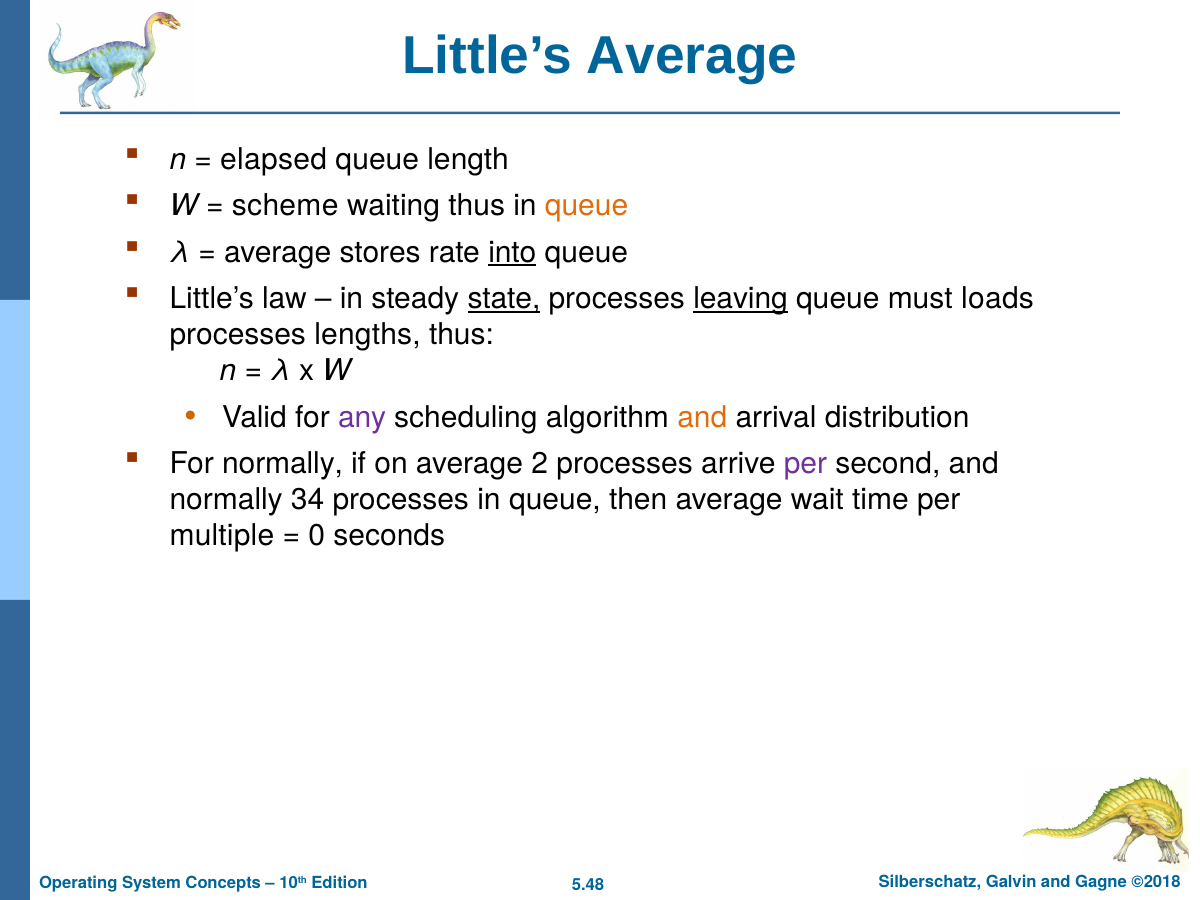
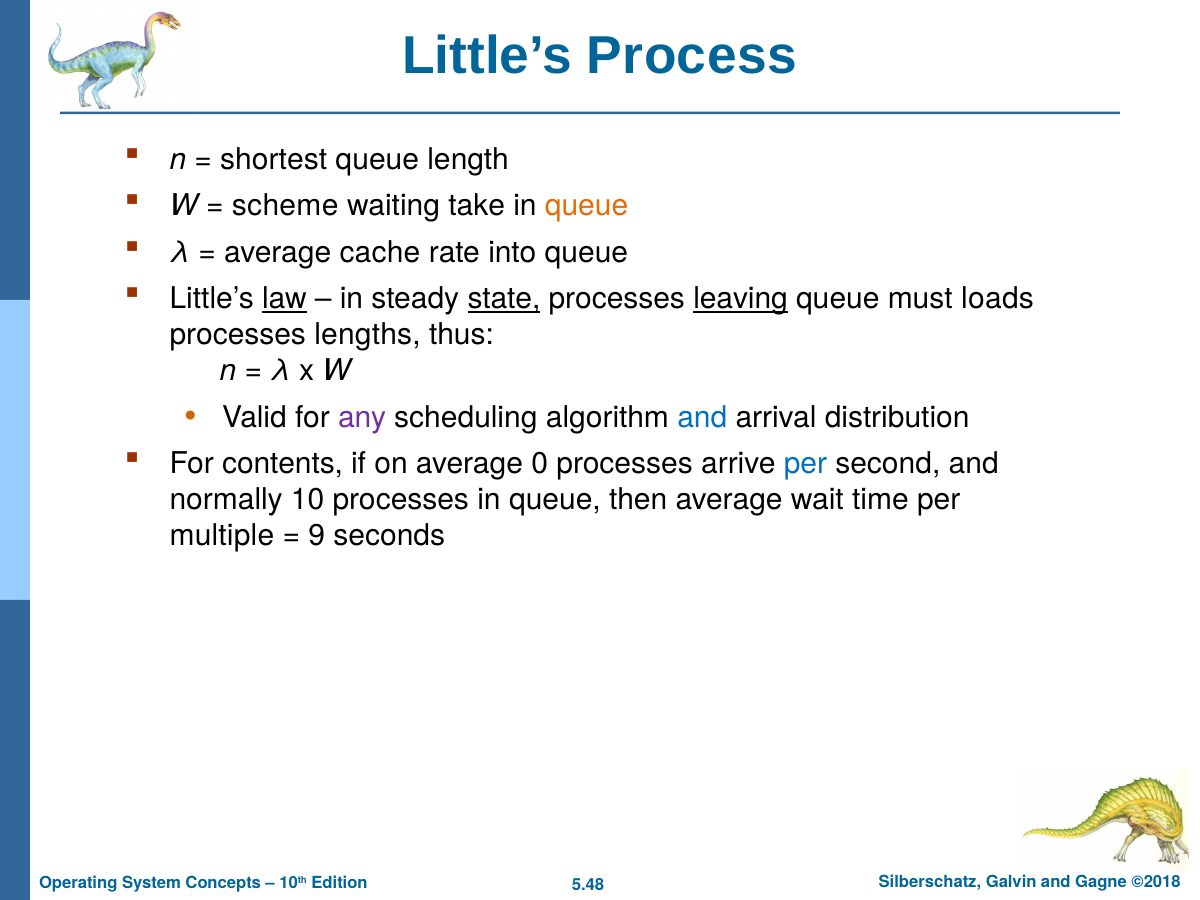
Little’s Average: Average -> Process
elapsed: elapsed -> shortest
waiting thus: thus -> take
stores: stores -> cache
into underline: present -> none
law underline: none -> present
and at (702, 417) colour: orange -> blue
For normally: normally -> contents
2: 2 -> 0
per at (805, 464) colour: purple -> blue
34: 34 -> 10
0: 0 -> 9
